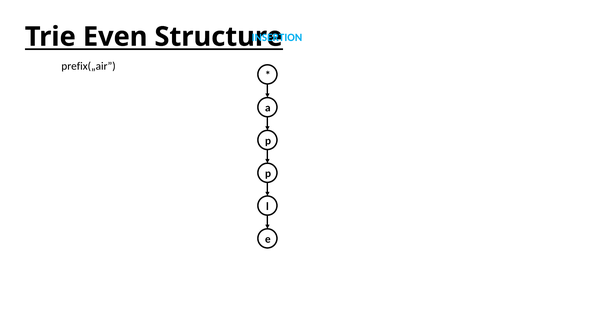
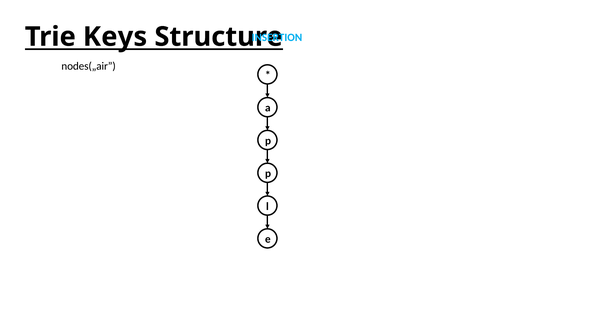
Even: Even -> Keys
prefix(„air: prefix(„air -> nodes(„air
